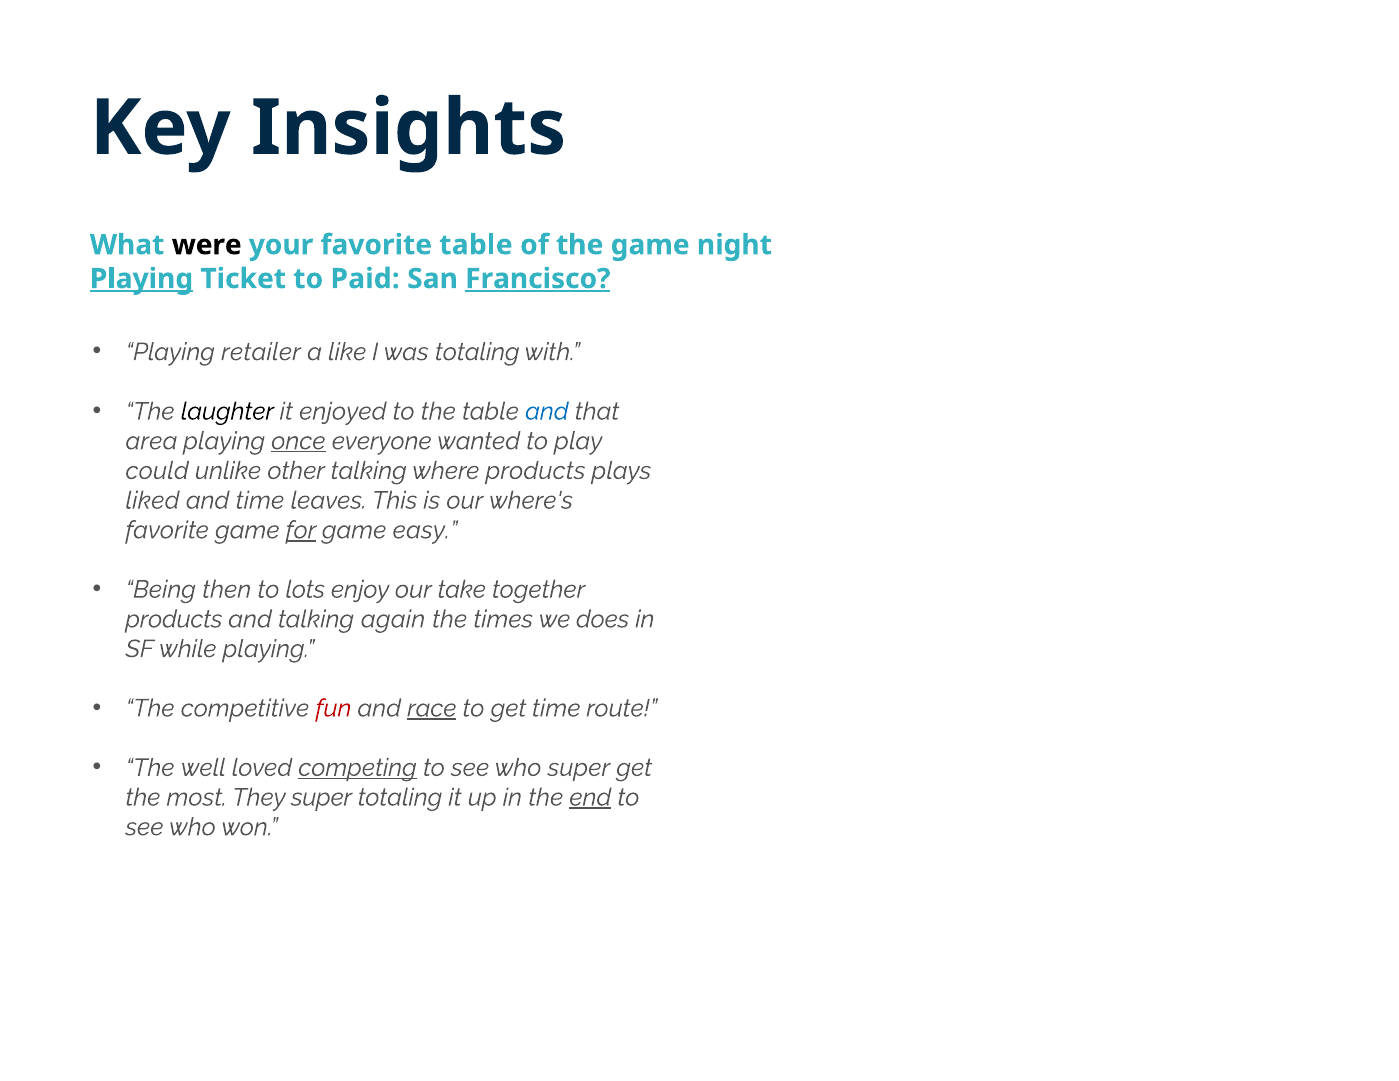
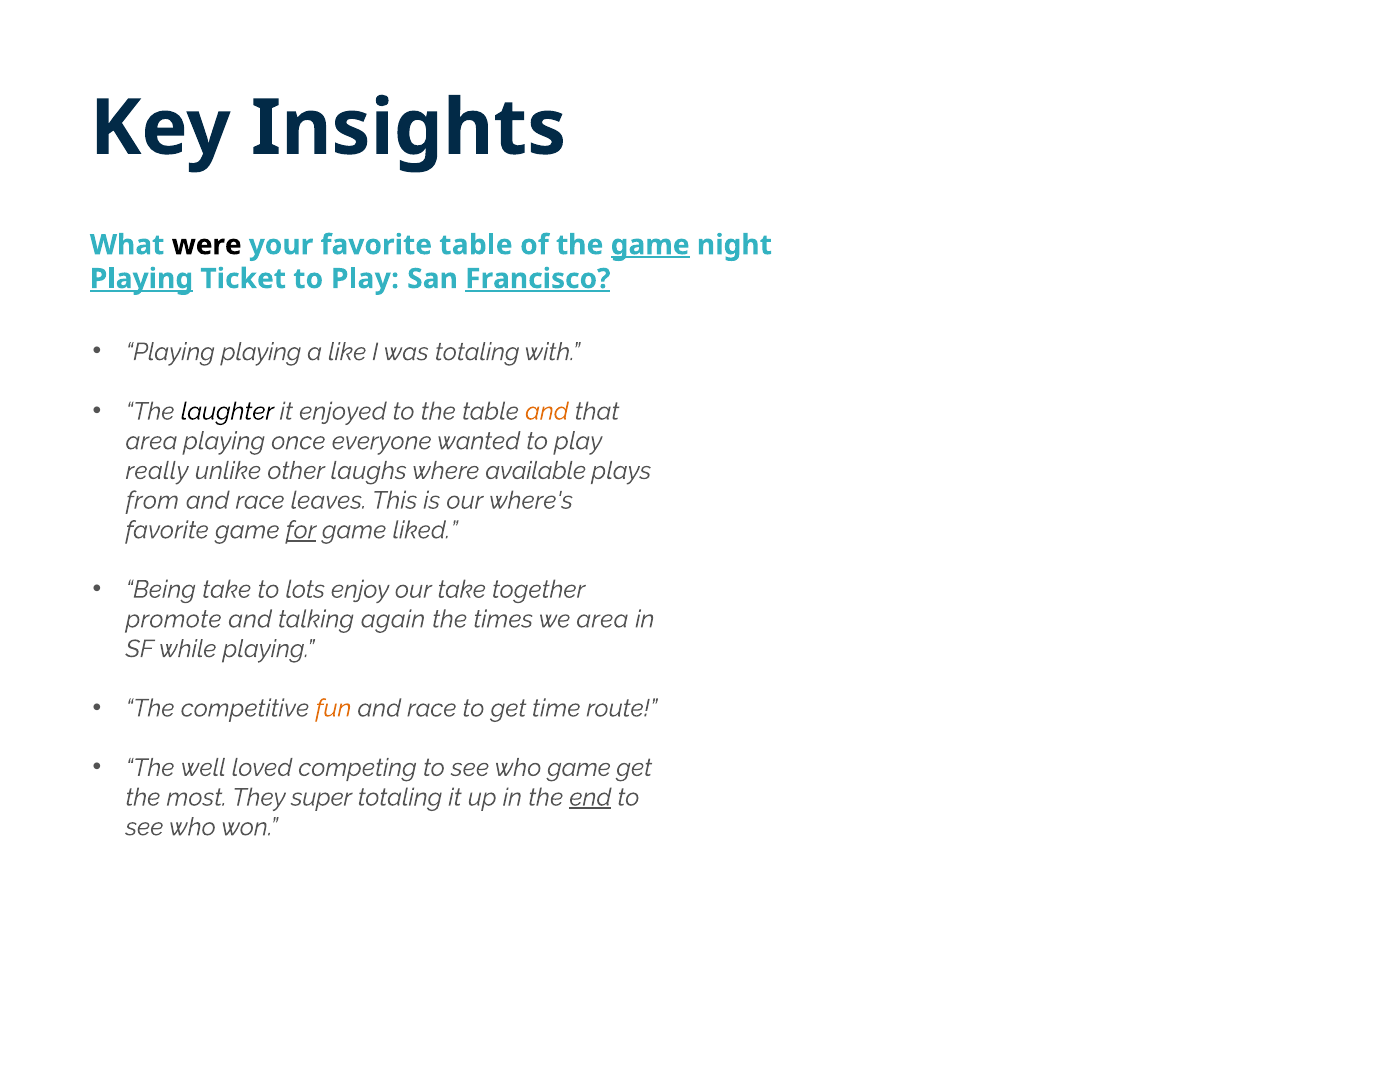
game at (650, 245) underline: none -> present
Ticket to Paid: Paid -> Play
Playing retailer: retailer -> playing
and at (547, 411) colour: blue -> orange
once underline: present -> none
could: could -> really
other talking: talking -> laughs
where products: products -> available
liked: liked -> from
time at (260, 501): time -> race
easy: easy -> liked
Being then: then -> take
products at (174, 619): products -> promote
we does: does -> area
fun colour: red -> orange
race at (432, 708) underline: present -> none
competing underline: present -> none
who super: super -> game
